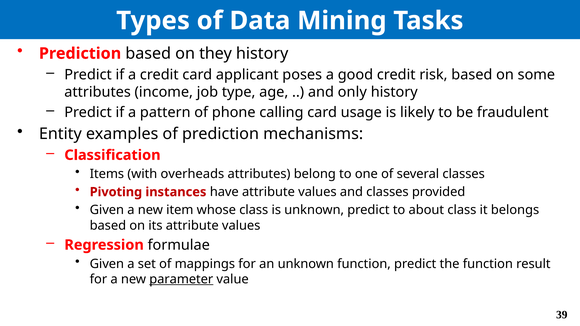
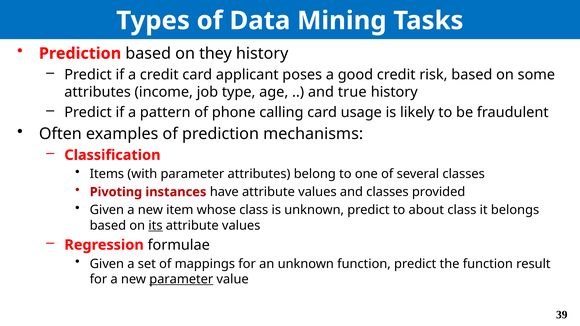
only: only -> true
Entity: Entity -> Often
with overheads: overheads -> parameter
its underline: none -> present
